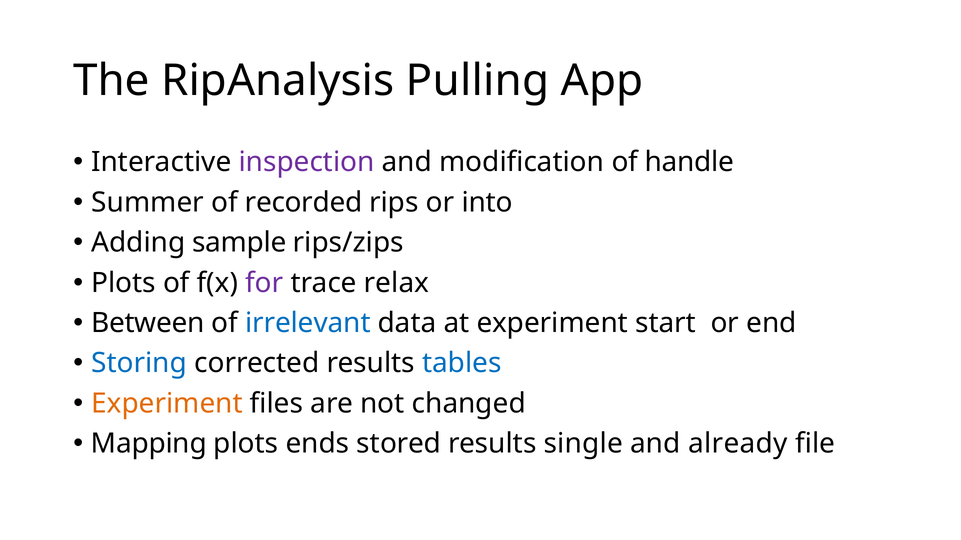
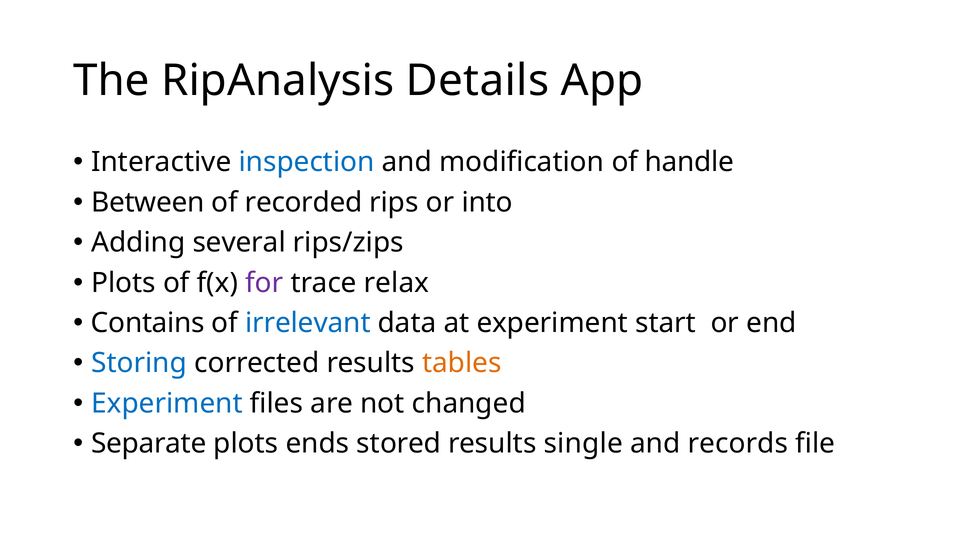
Pulling: Pulling -> Details
inspection colour: purple -> blue
Summer: Summer -> Between
sample: sample -> several
Between: Between -> Contains
tables colour: blue -> orange
Experiment at (167, 404) colour: orange -> blue
Mapping: Mapping -> Separate
already: already -> records
